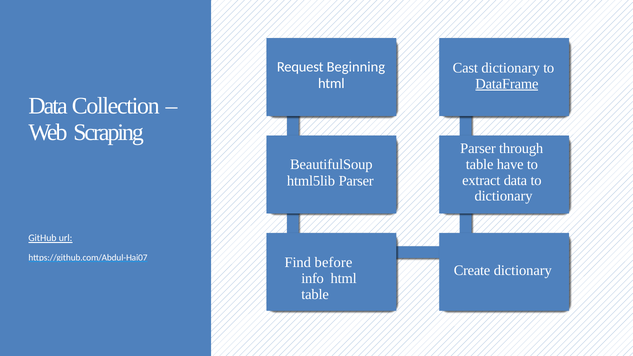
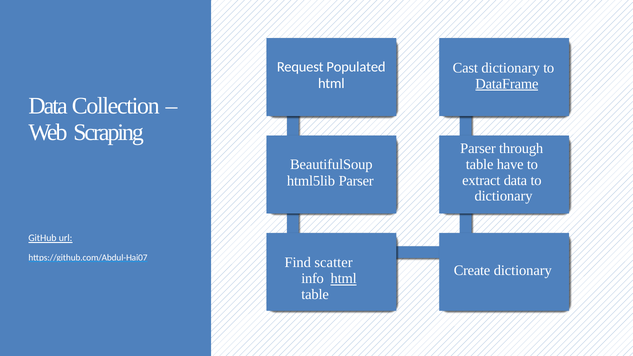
Beginning: Beginning -> Populated
before: before -> scatter
html at (344, 279) underline: none -> present
